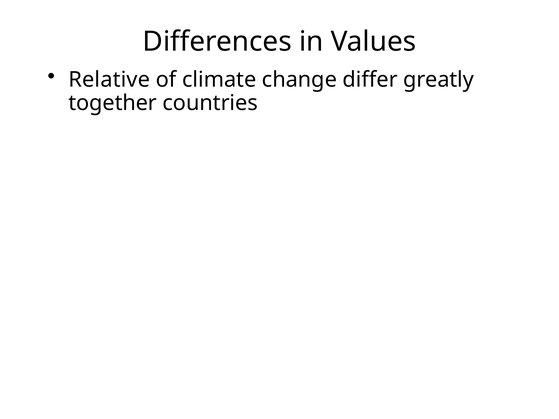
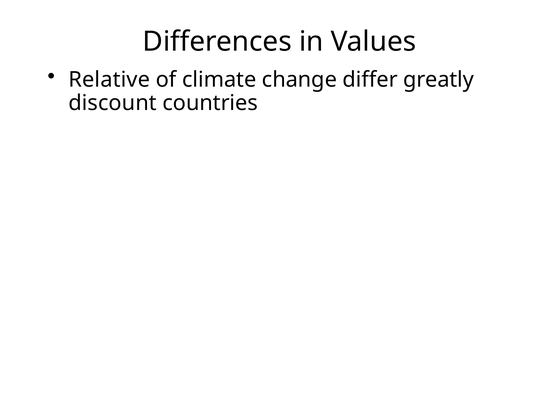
together: together -> discount
